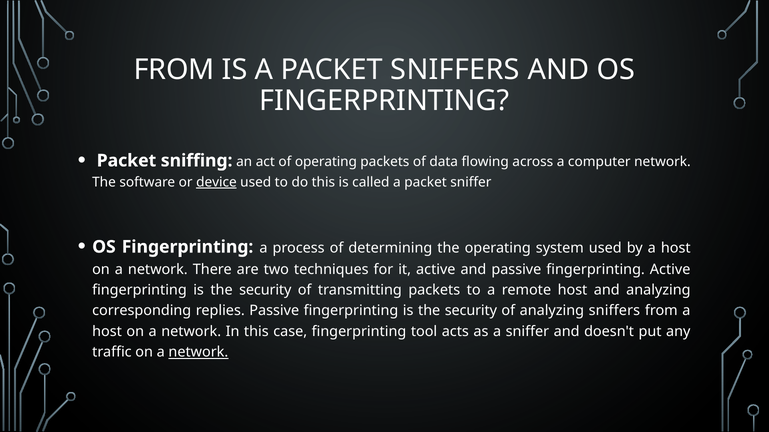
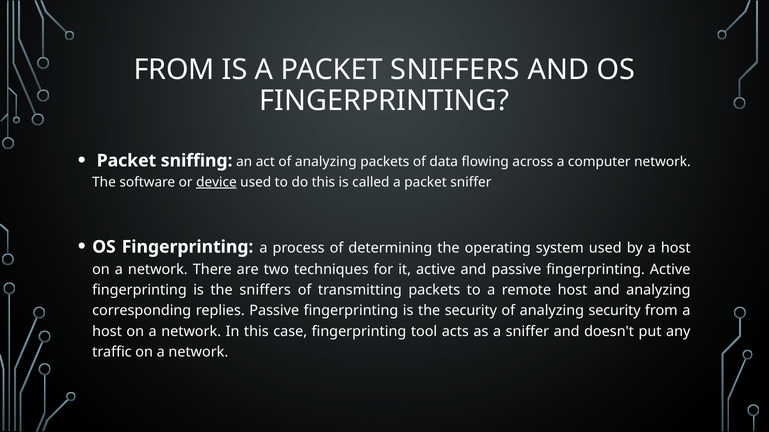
act of operating: operating -> analyzing
security at (265, 290): security -> sniffers
analyzing sniffers: sniffers -> security
network at (198, 353) underline: present -> none
